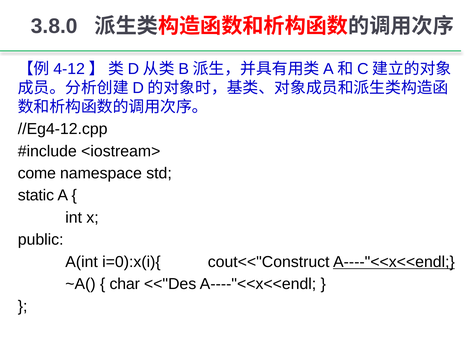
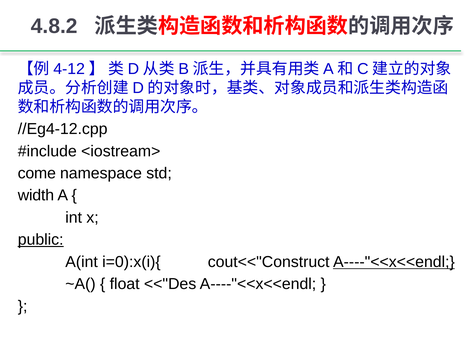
3.8.0: 3.8.0 -> 4.8.2
static: static -> width
public underline: none -> present
char: char -> float
